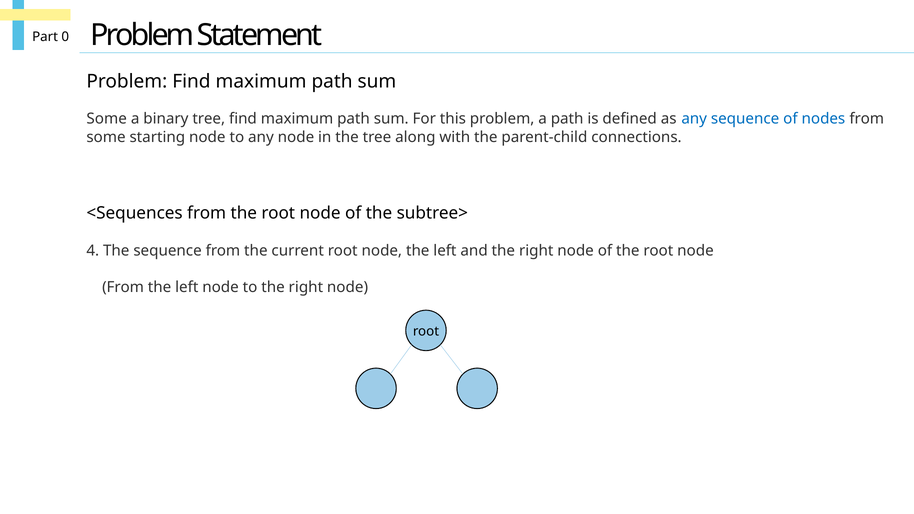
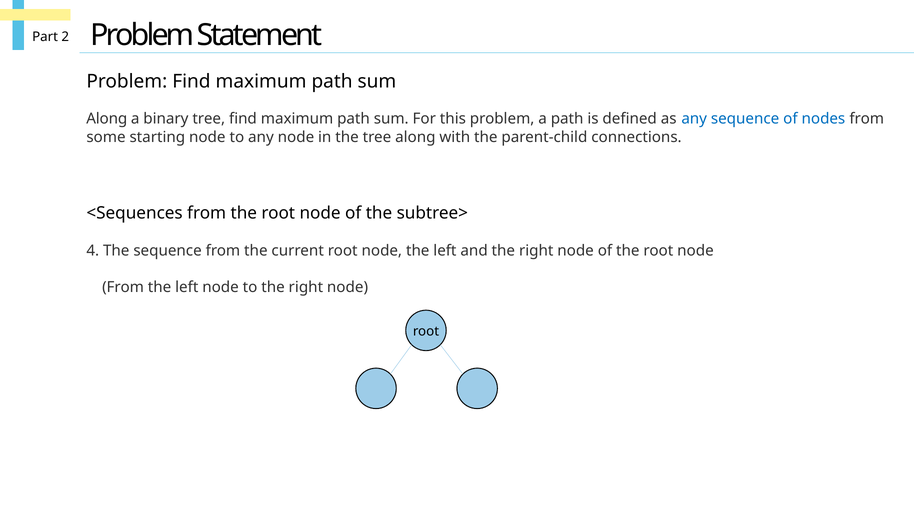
0: 0 -> 2
Some at (107, 119): Some -> Along
